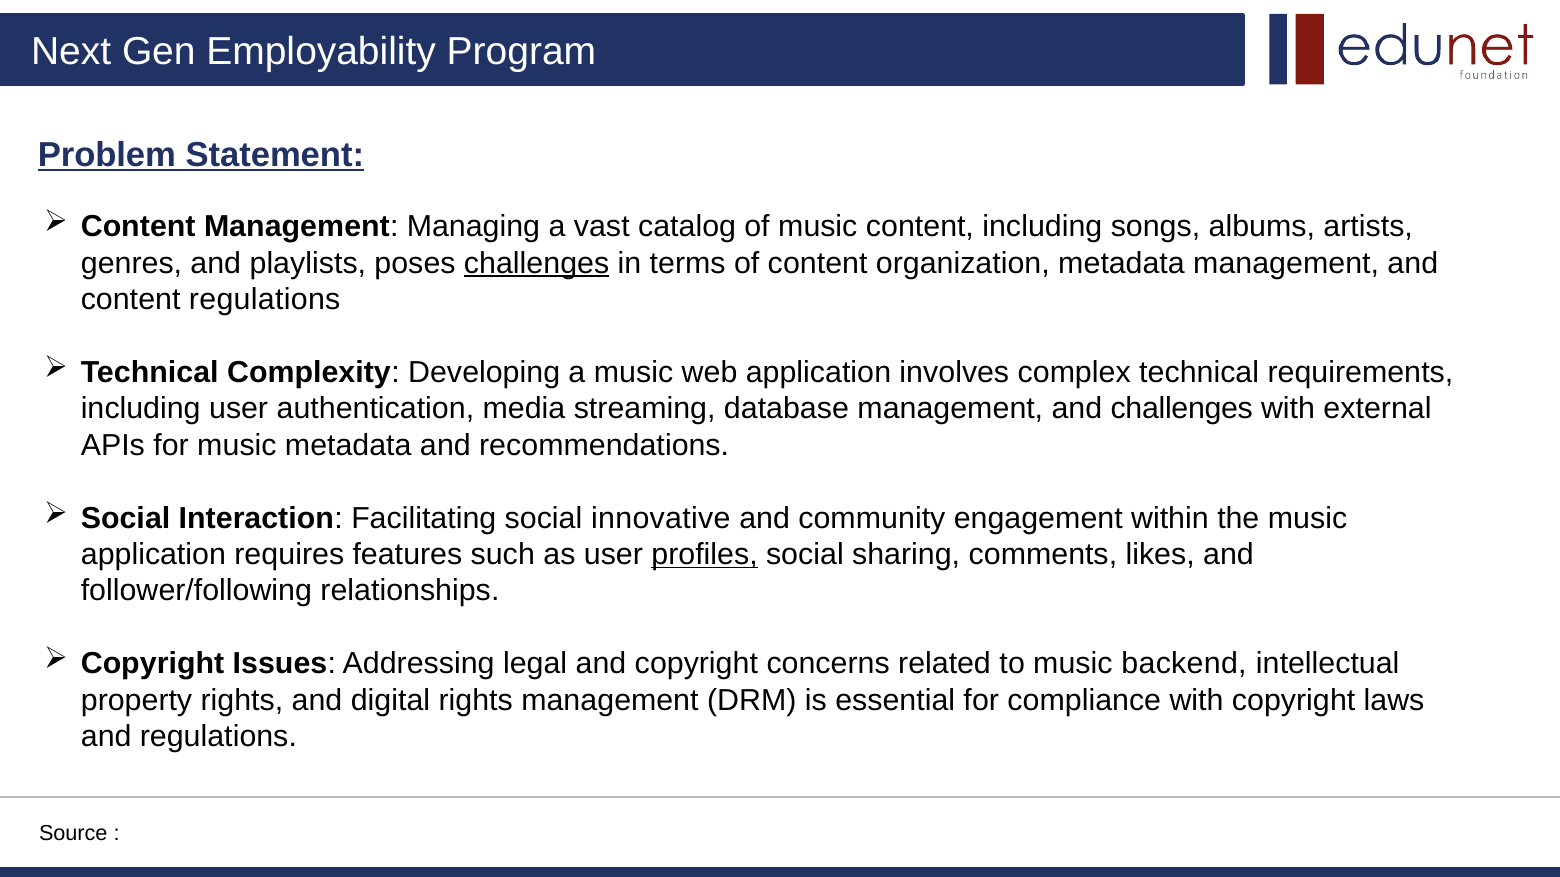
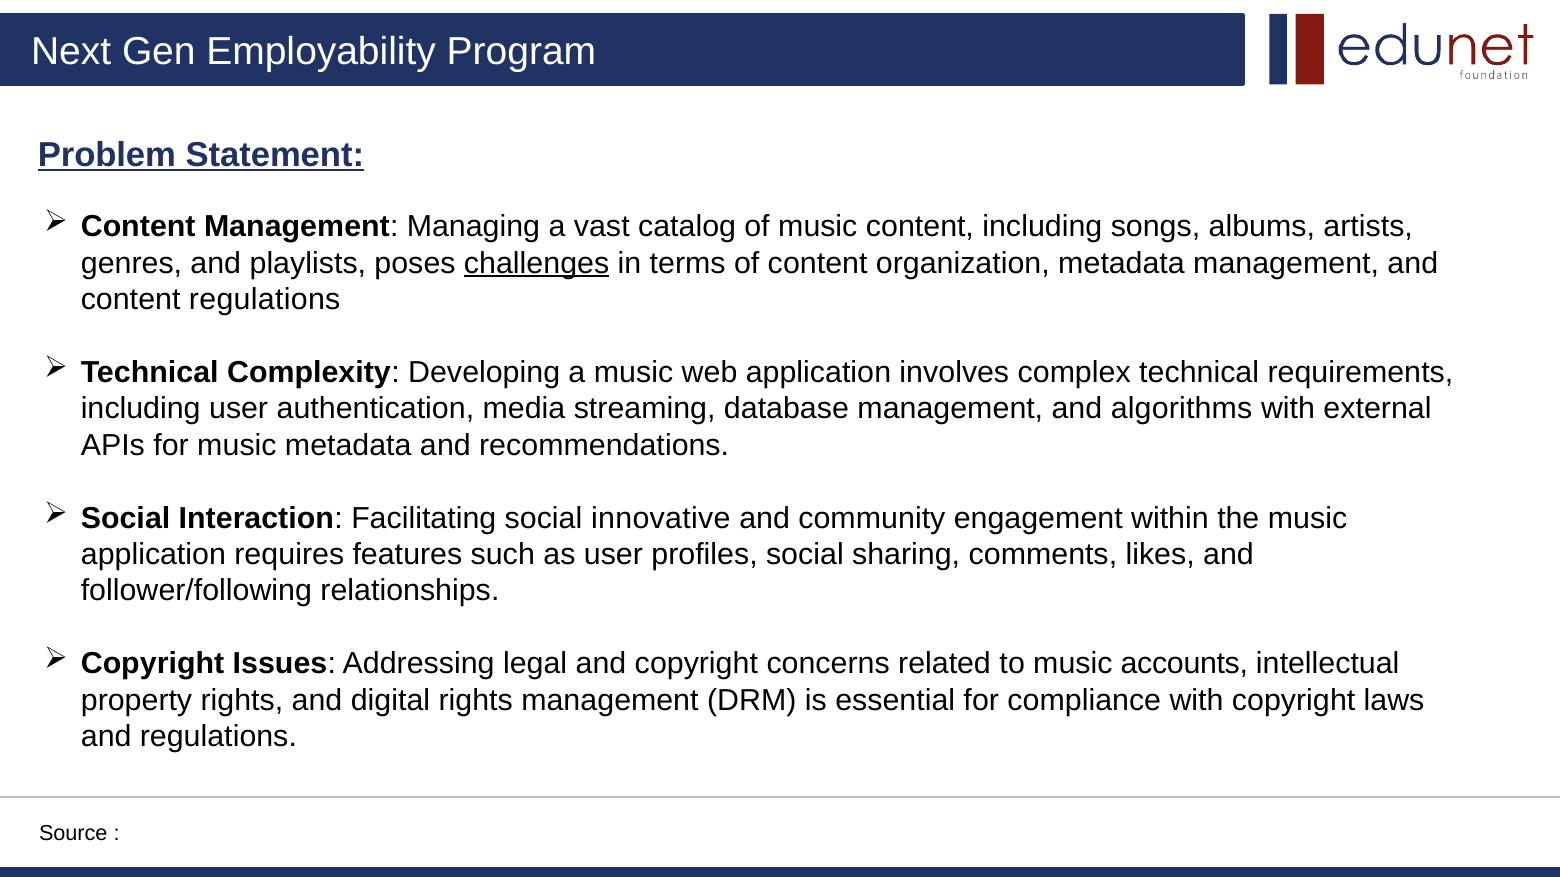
and challenges: challenges -> algorithms
profiles underline: present -> none
backend: backend -> accounts
